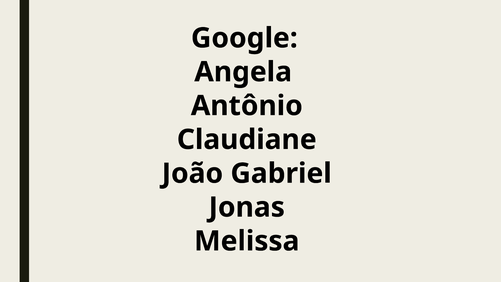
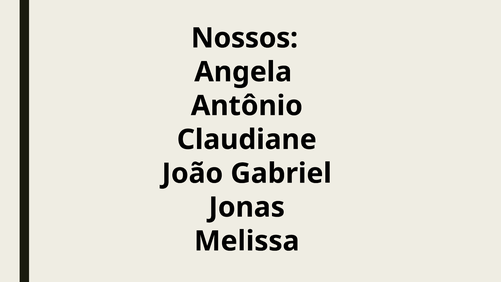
Google: Google -> Nossos
